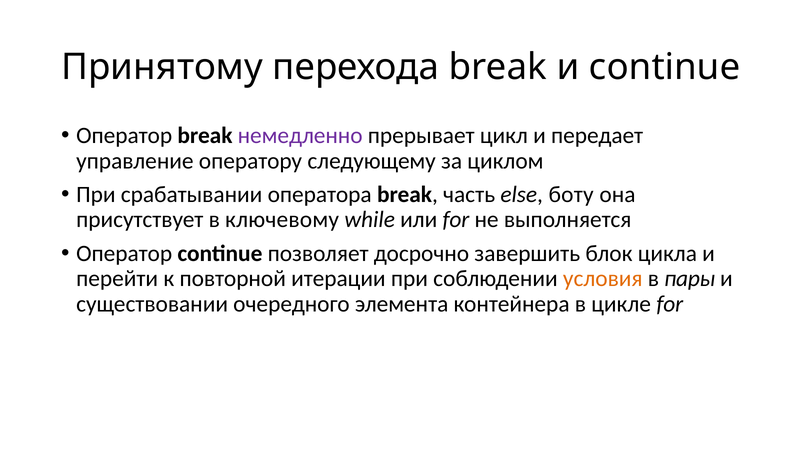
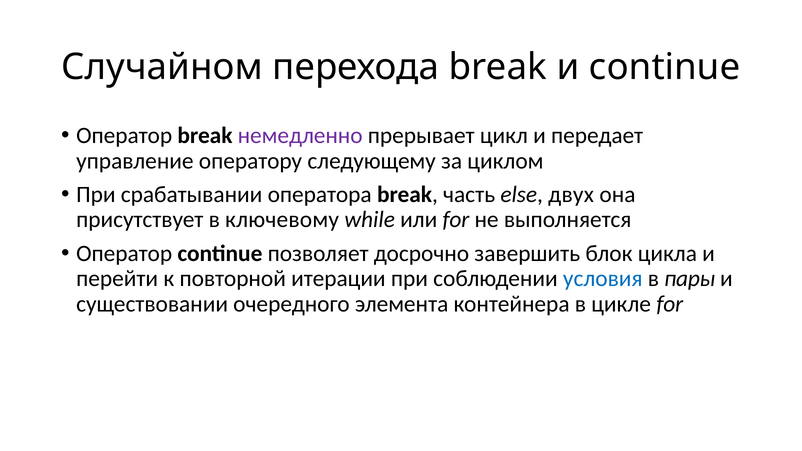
Принятому: Принятому -> Случайном
боту: боту -> двух
условия colour: orange -> blue
